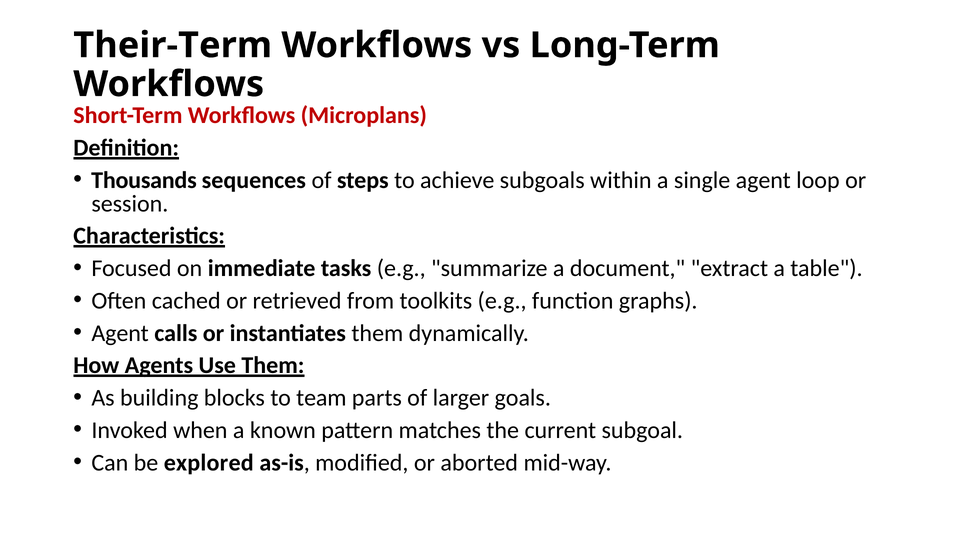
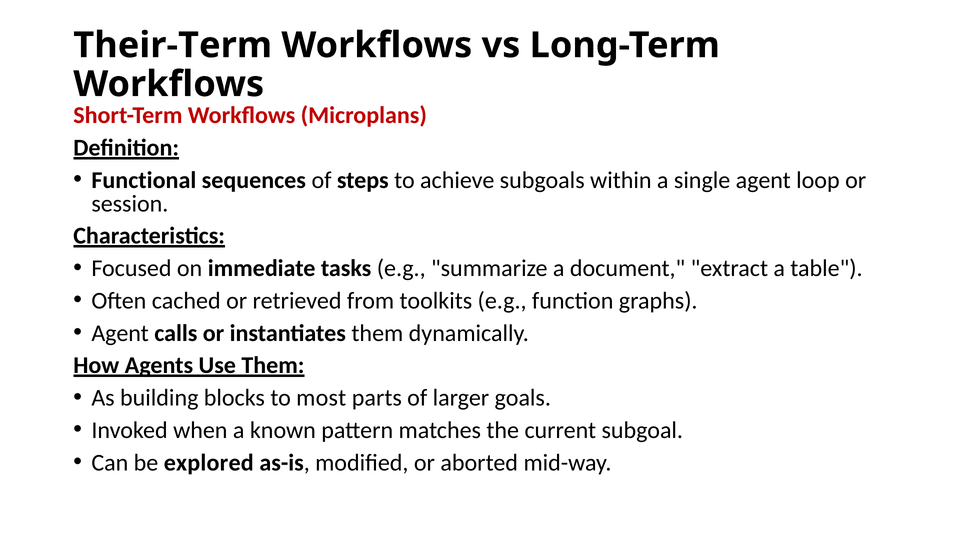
Thousands: Thousands -> Functional
team: team -> most
